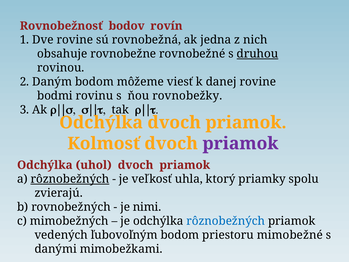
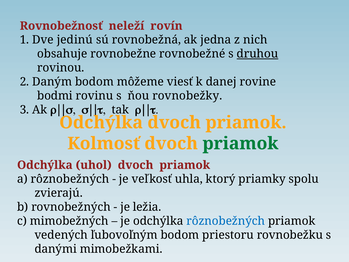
bodov: bodov -> neleží
Dve rovine: rovine -> jedinú
priamok at (240, 143) colour: purple -> green
rôznobežných at (70, 179) underline: present -> none
nimi: nimi -> ležia
mimobežné: mimobežné -> rovnobežku
